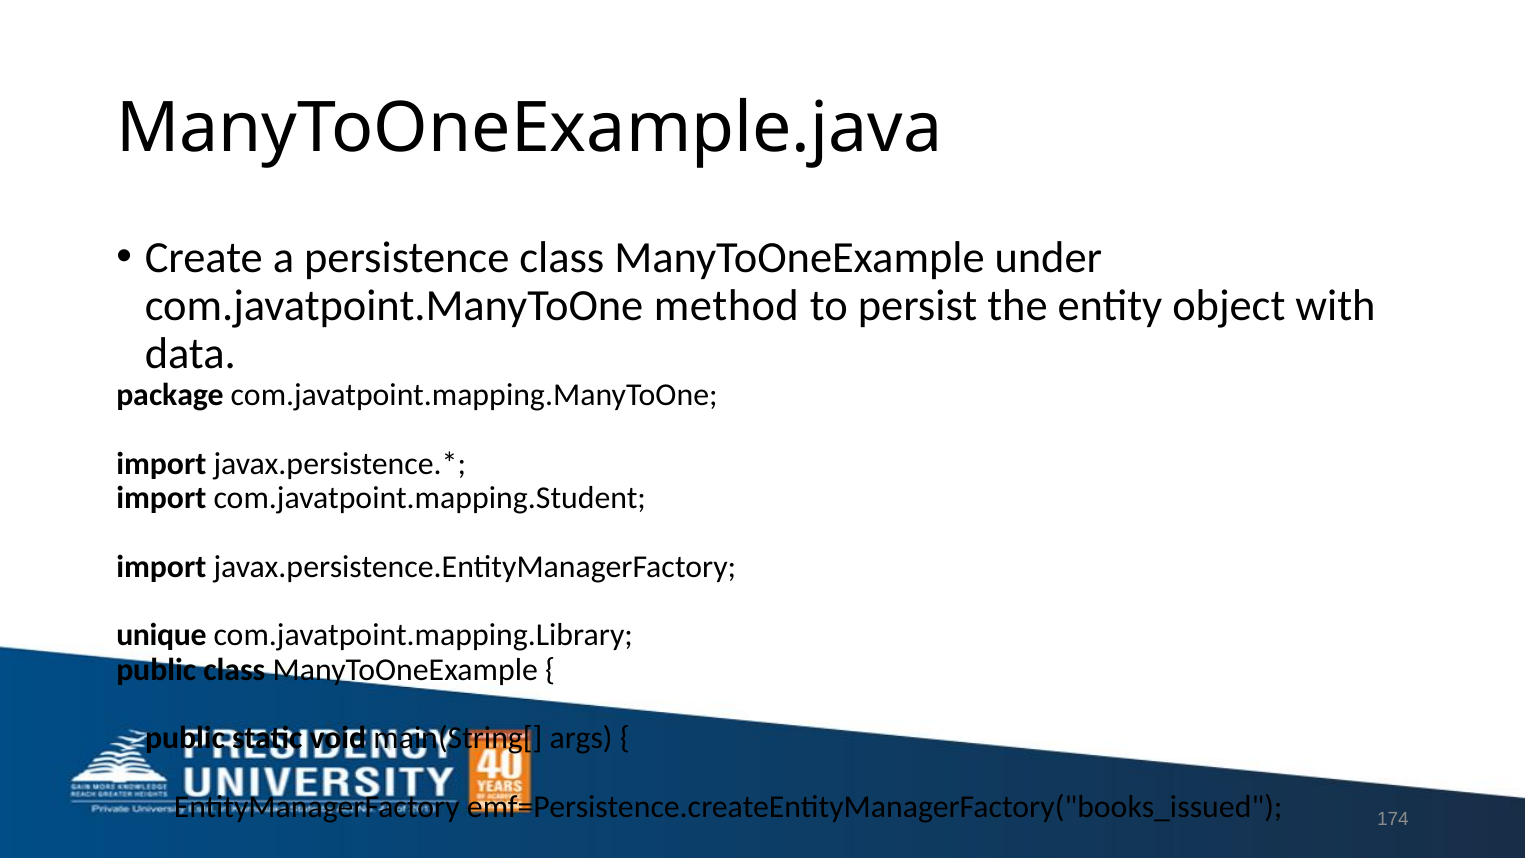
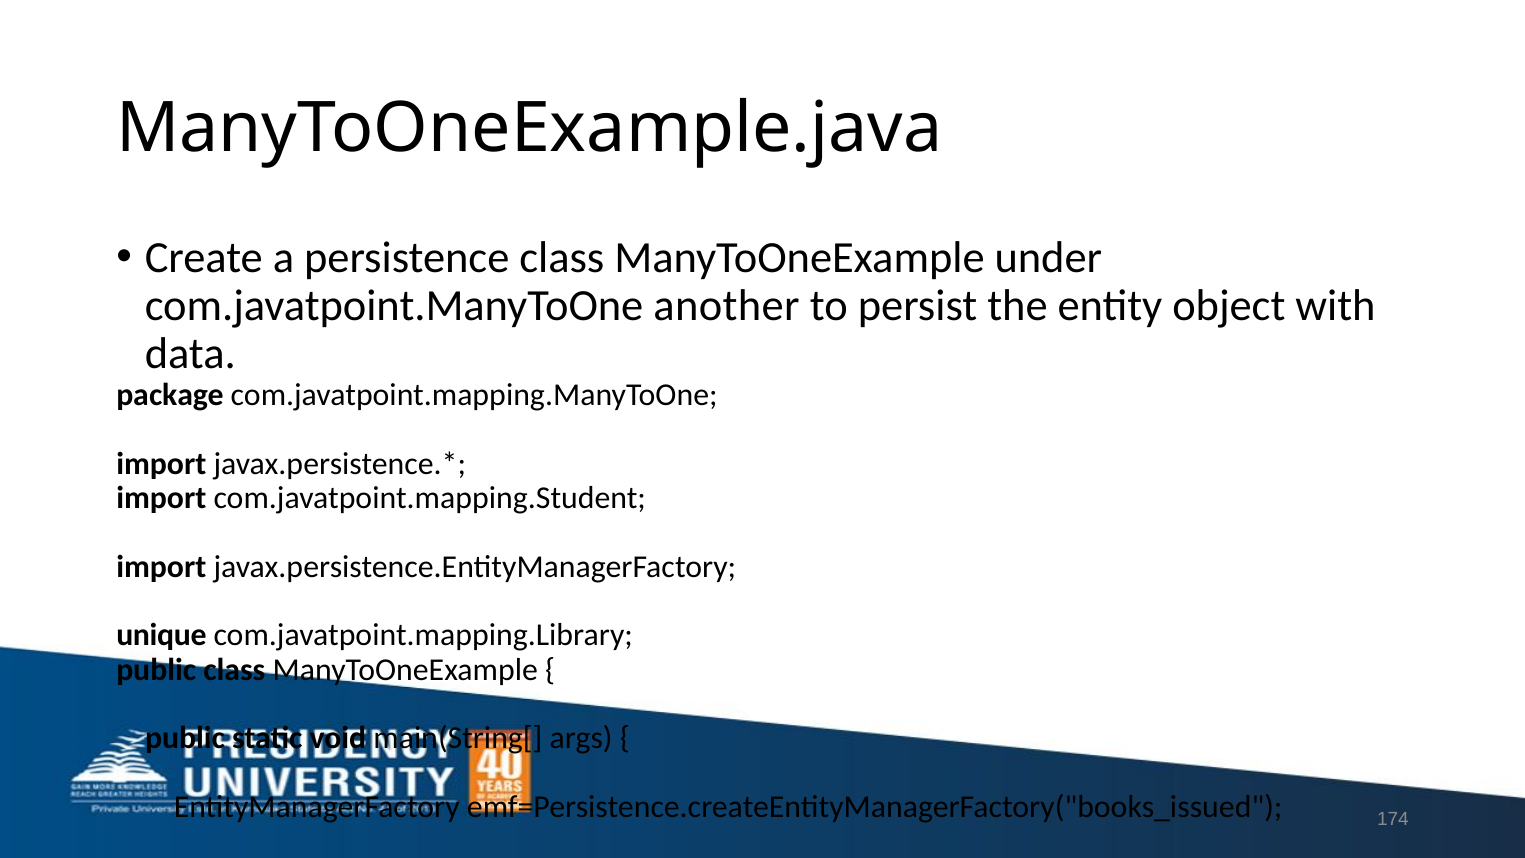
method: method -> another
